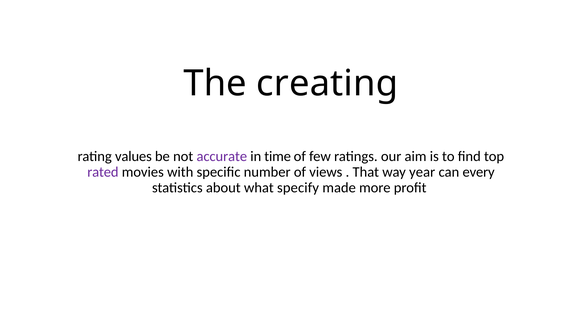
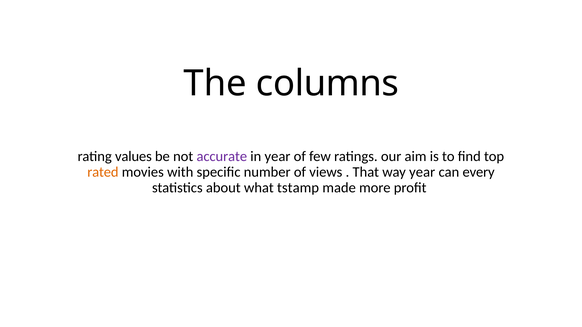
creating: creating -> columns
in time: time -> year
rated colour: purple -> orange
specify: specify -> tstamp
